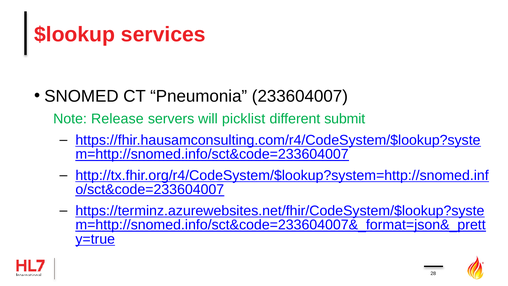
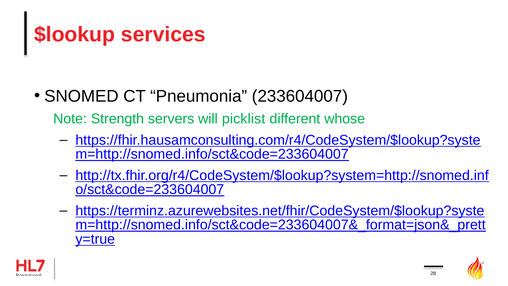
Release: Release -> Strength
submit: submit -> whose
